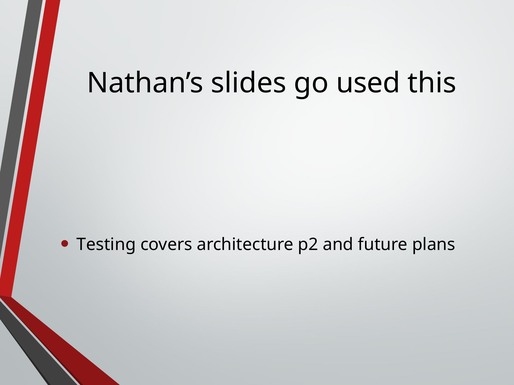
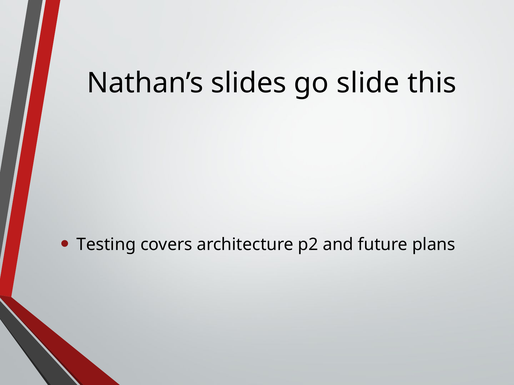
used: used -> slide
